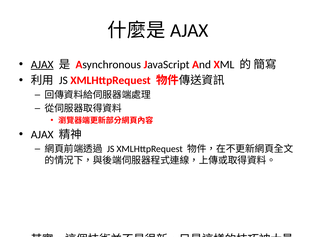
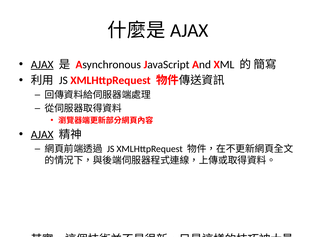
AJAX at (42, 135) underline: none -> present
